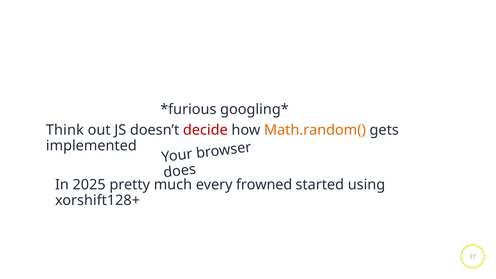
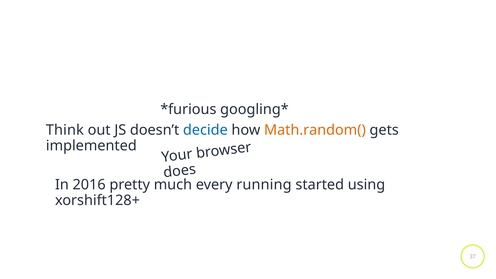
decide colour: red -> blue
2025: 2025 -> 2016
frowned: frowned -> running
